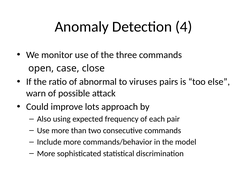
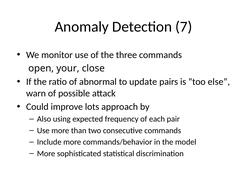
4: 4 -> 7
case: case -> your
viruses: viruses -> update
